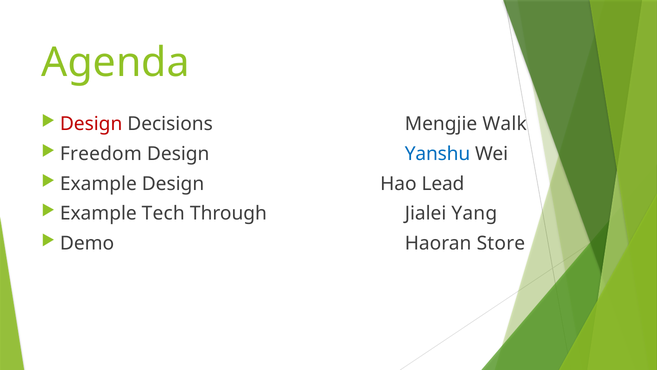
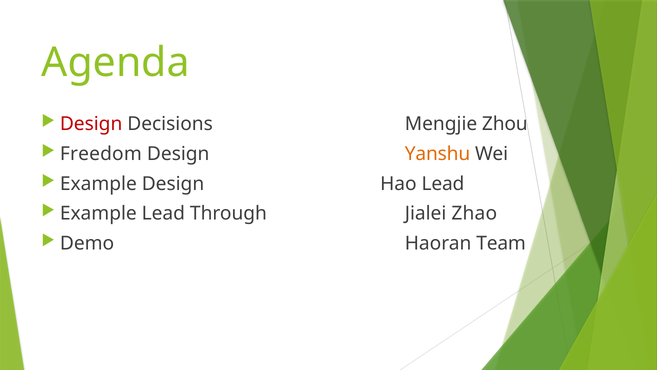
Walk: Walk -> Zhou
Yanshu colour: blue -> orange
Example Tech: Tech -> Lead
Yang: Yang -> Zhao
Store: Store -> Team
